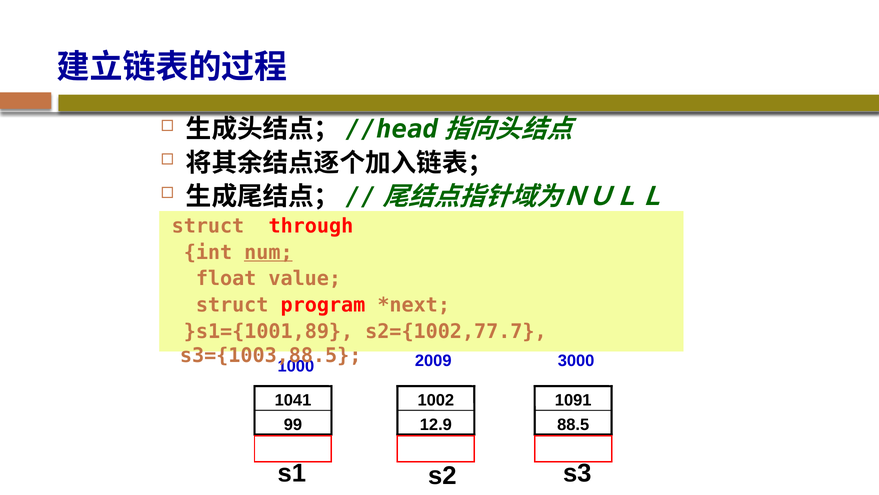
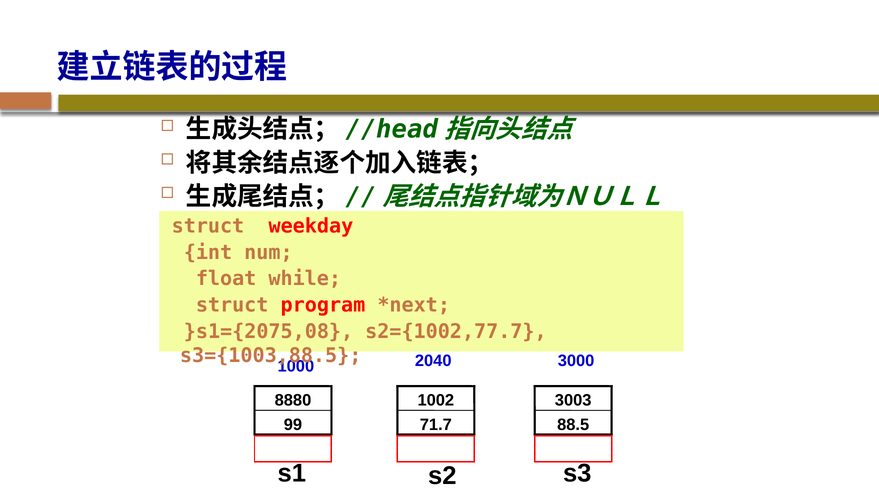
through: through -> weekday
num underline: present -> none
value: value -> while
}s1={1001,89: }s1={1001,89 -> }s1={2075,08
2009: 2009 -> 2040
1041: 1041 -> 8880
1091: 1091 -> 3003
12.9: 12.9 -> 71.7
